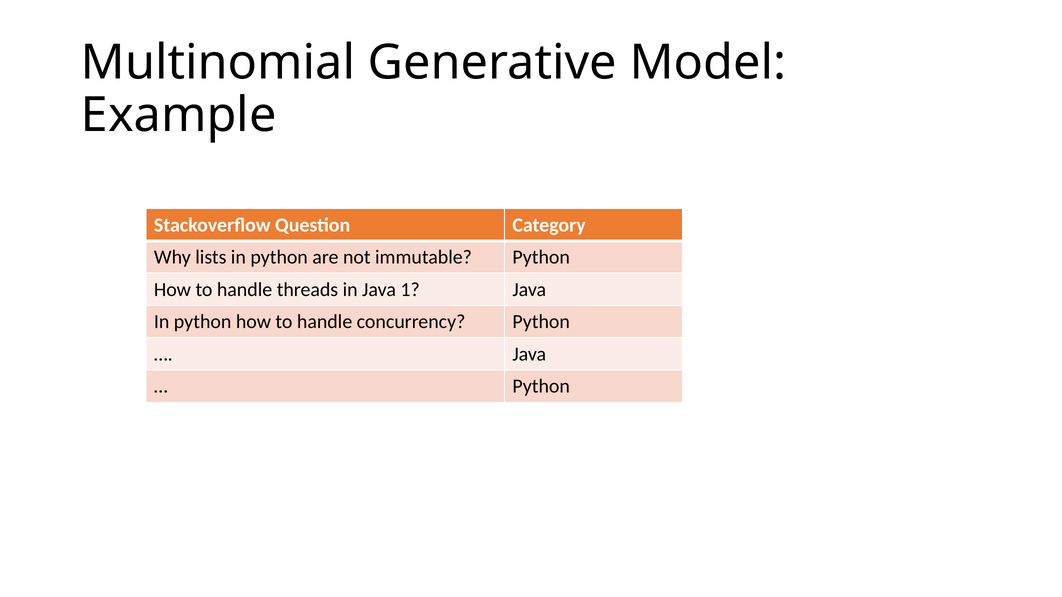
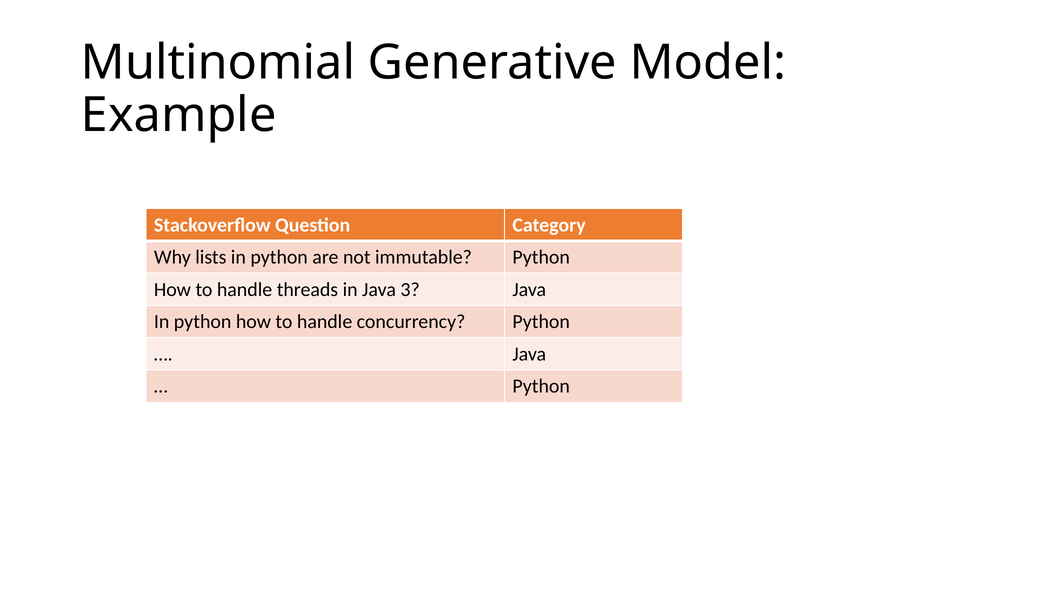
1: 1 -> 3
